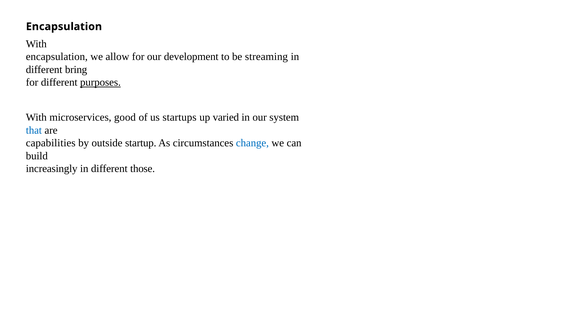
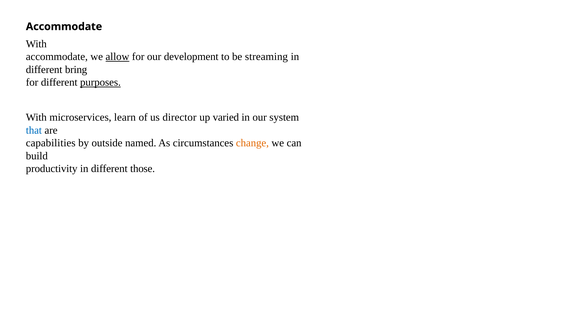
Encapsulation at (64, 27): Encapsulation -> Accommodate
encapsulation at (57, 57): encapsulation -> accommodate
allow underline: none -> present
good: good -> learn
startups: startups -> director
startup: startup -> named
change colour: blue -> orange
increasingly: increasingly -> productivity
